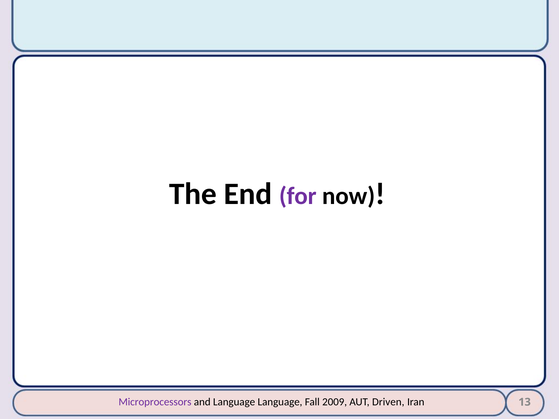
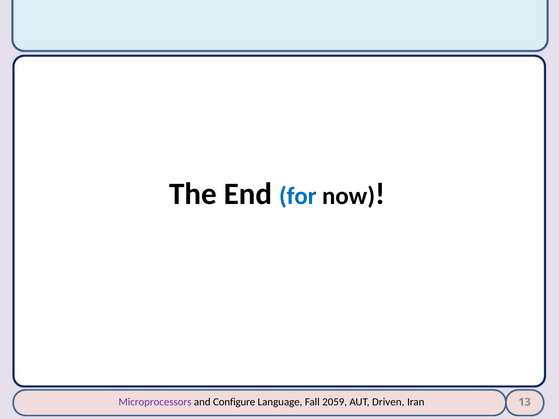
for colour: purple -> blue
and Language: Language -> Configure
2009: 2009 -> 2059
